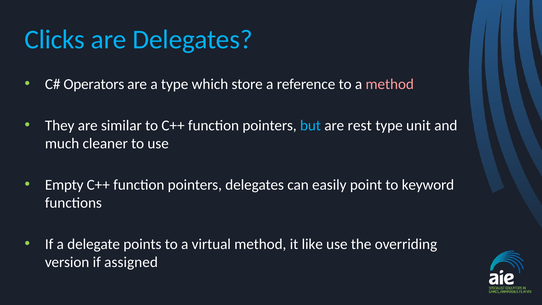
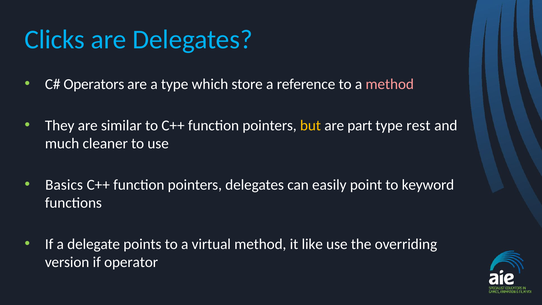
but colour: light blue -> yellow
rest: rest -> part
unit: unit -> rest
Empty: Empty -> Basics
assigned: assigned -> operator
